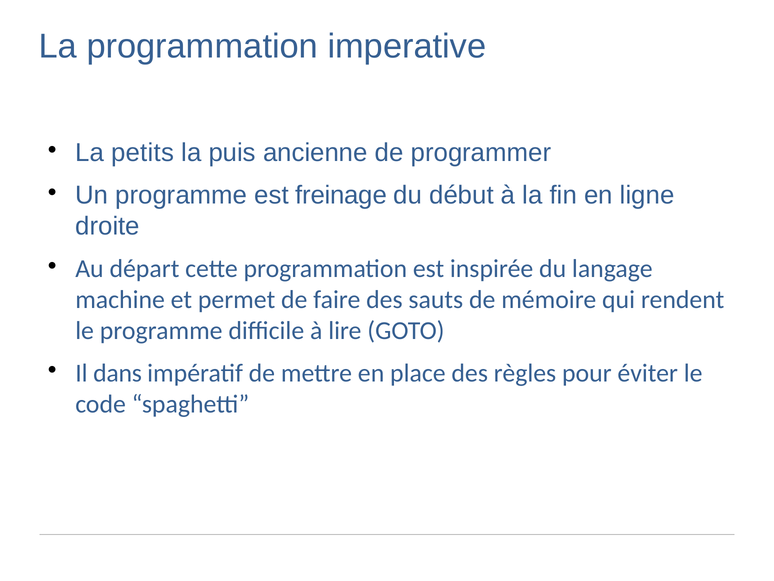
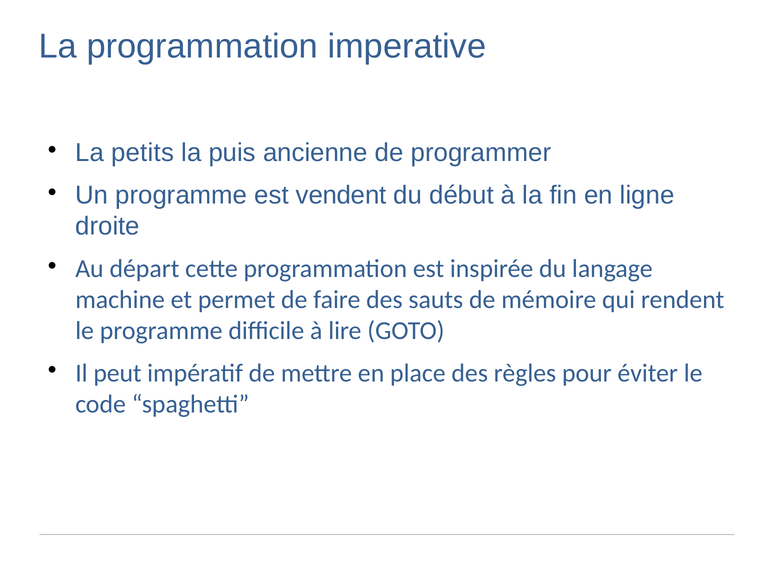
freinage: freinage -> vendent
dans: dans -> peut
